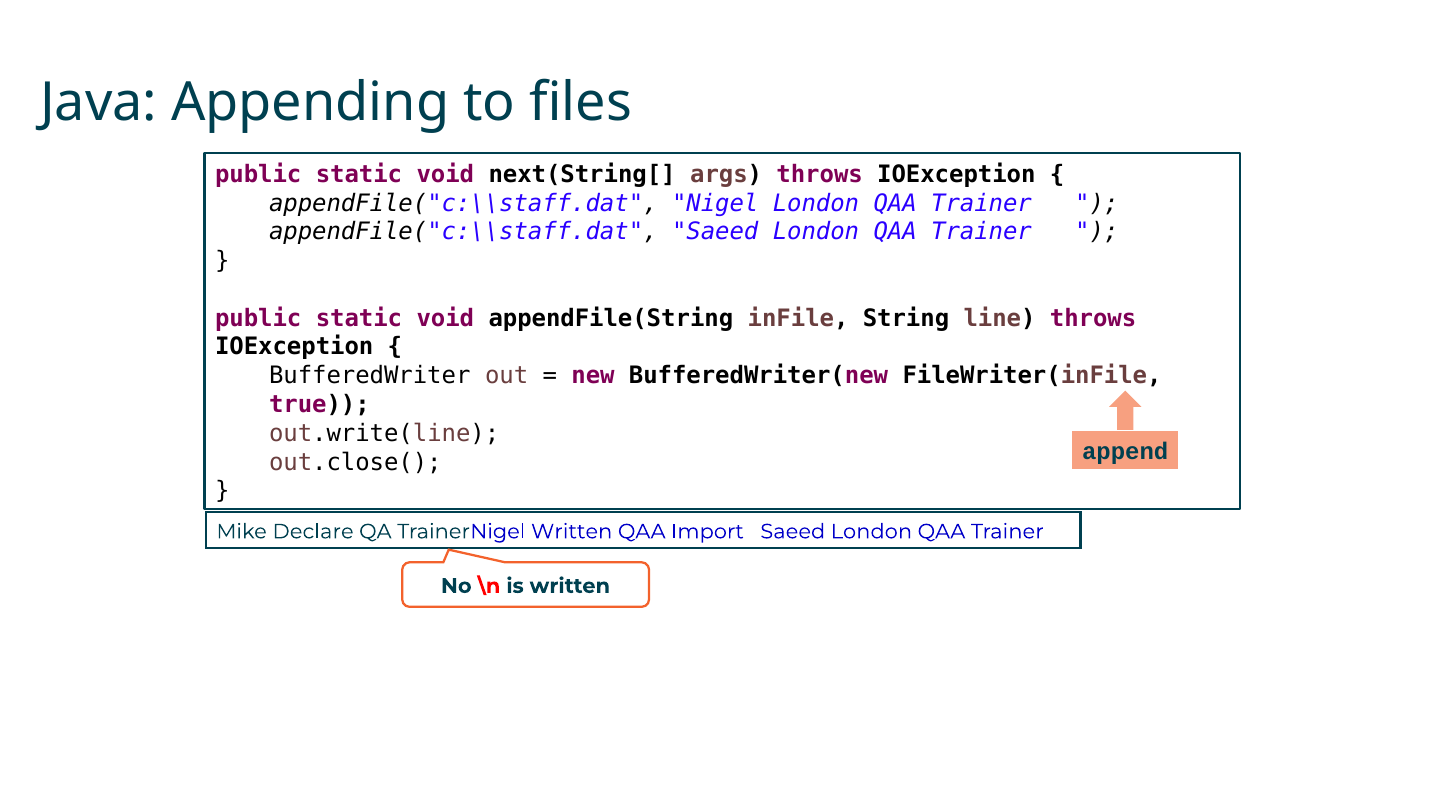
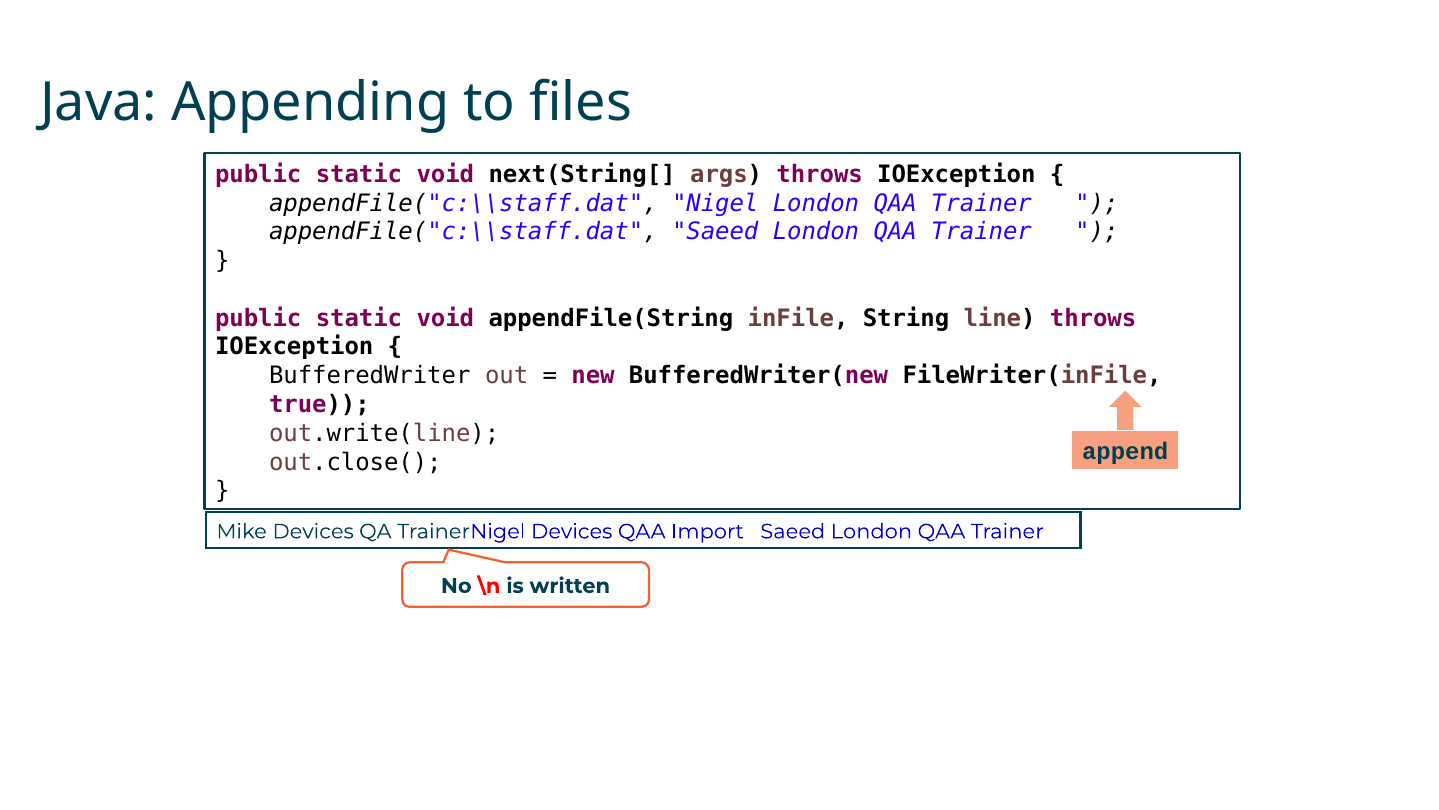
Mike Declare: Declare -> Devices
TrainerNigel Written: Written -> Devices
